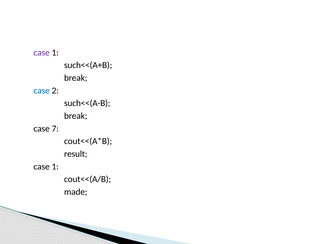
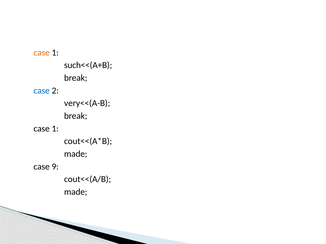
case at (42, 53) colour: purple -> orange
such<<(A-B: such<<(A-B -> very<<(A-B
7 at (55, 129): 7 -> 1
result at (76, 154): result -> made
1 at (55, 167): 1 -> 9
